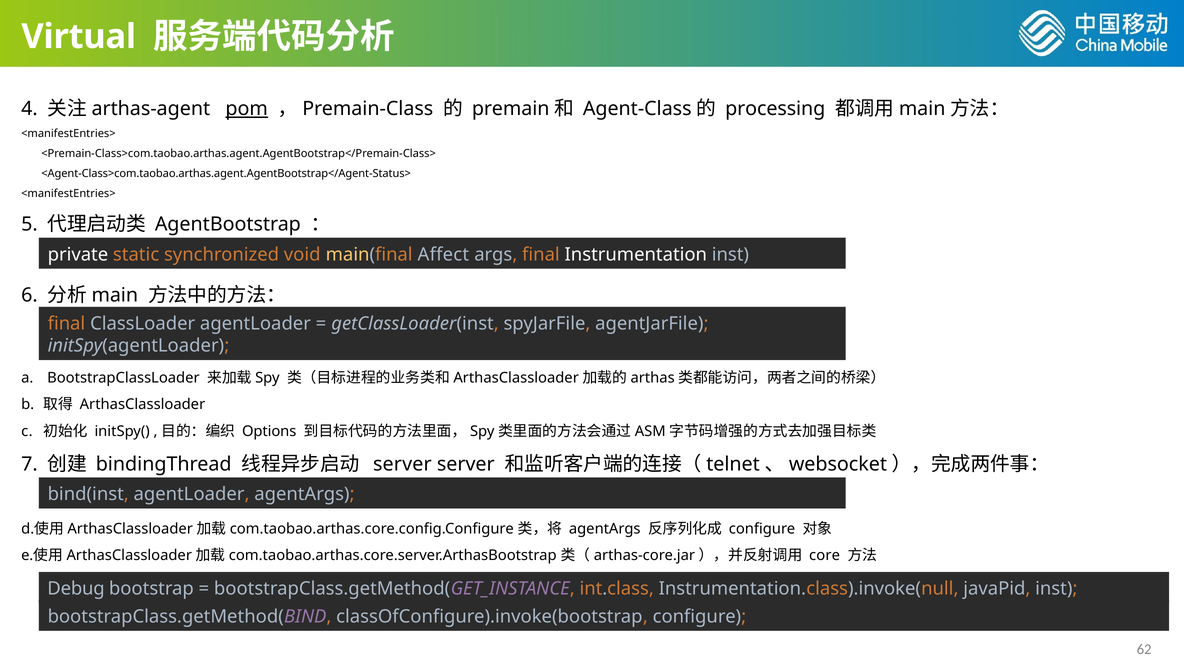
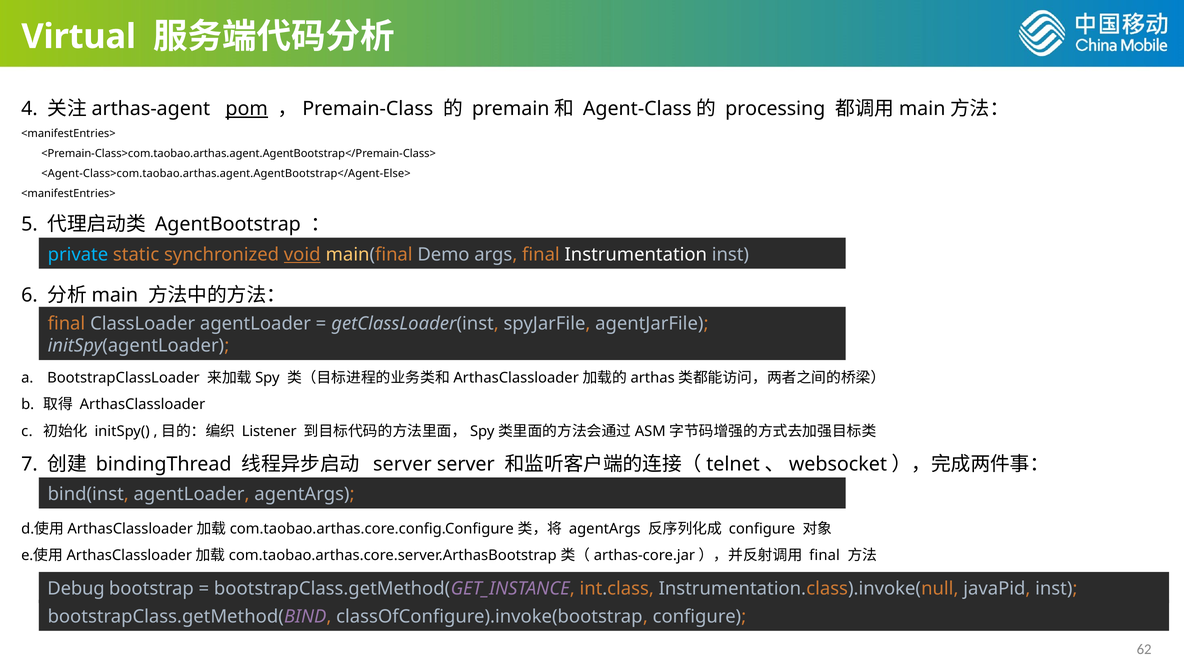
<Agent-Class>com.taobao.arthas.agent.AgentBootstrap</Agent-Status>: <Agent-Class>com.taobao.arthas.agent.AgentBootstrap</Agent-Status> -> <Agent-Class>com.taobao.arthas.agent.AgentBootstrap</Agent-Else>
private colour: white -> light blue
void underline: none -> present
Affect: Affect -> Demo
Options: Options -> Listener
core at (825, 555): core -> final
